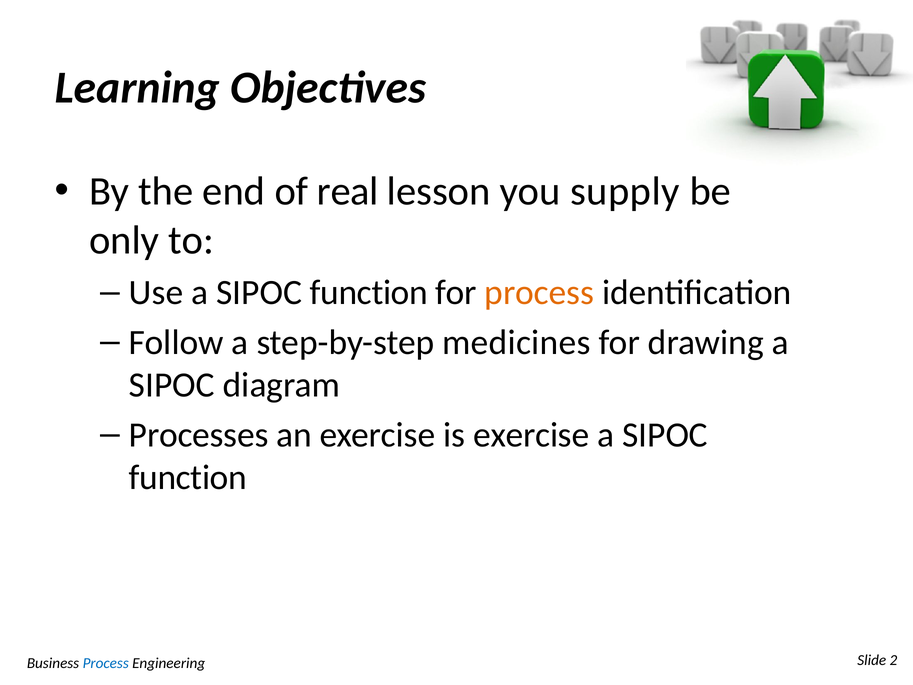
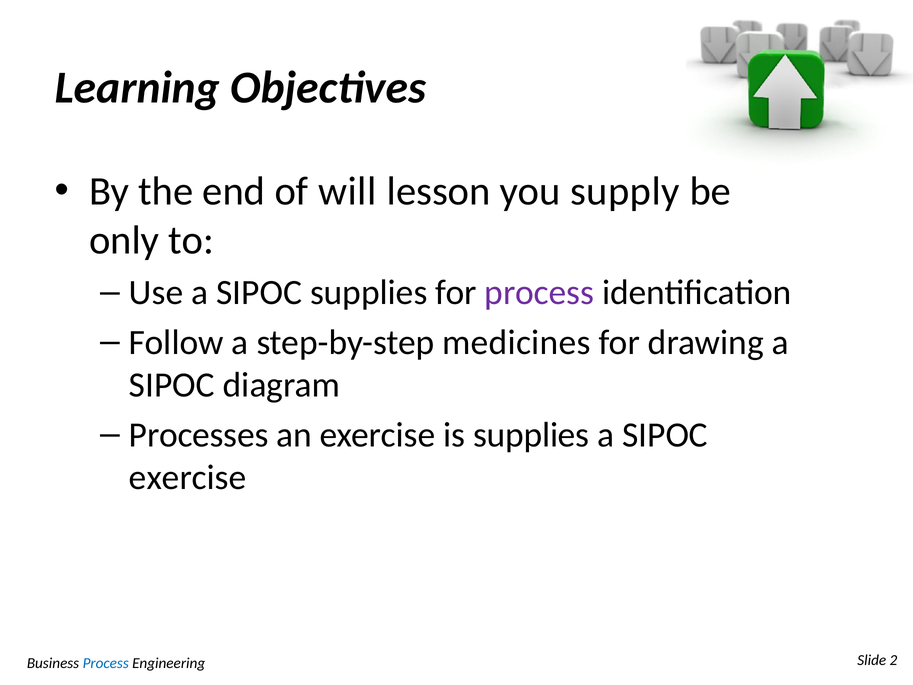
real: real -> will
Use a SIPOC function: function -> supplies
process at (539, 293) colour: orange -> purple
is exercise: exercise -> supplies
function at (188, 477): function -> exercise
